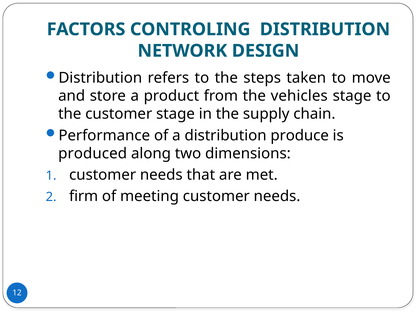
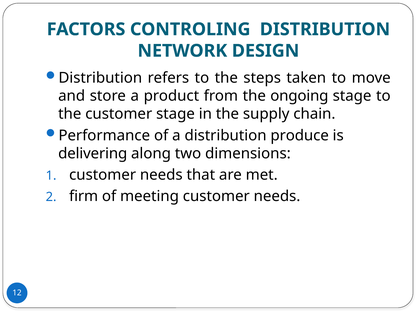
vehicles: vehicles -> ongoing
produced: produced -> delivering
